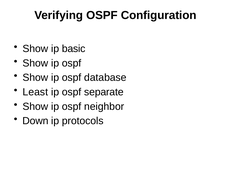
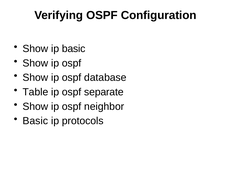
Least: Least -> Table
Down at (35, 120): Down -> Basic
